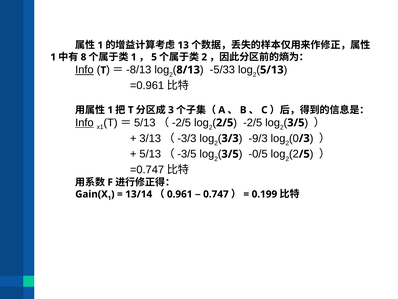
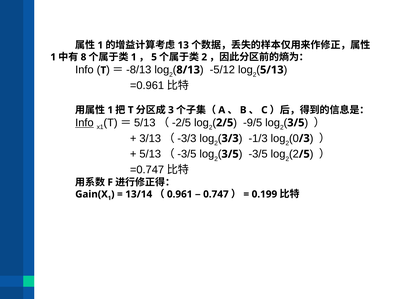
Info at (84, 70) underline: present -> none
-5/33: -5/33 -> -5/12
-2/5: -2/5 -> -9/5
-9/3: -9/3 -> -1/3
-0/5: -0/5 -> -3/5
